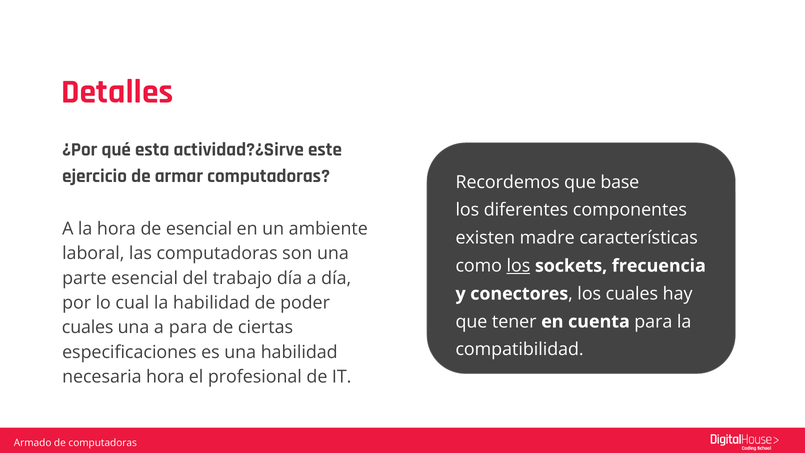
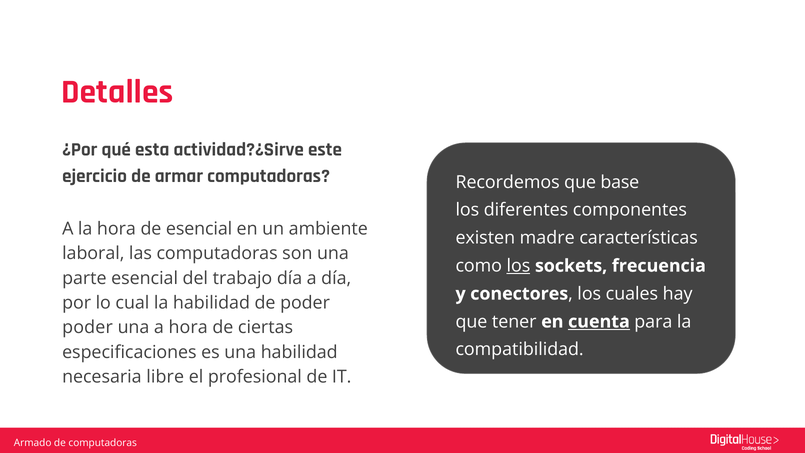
cuenta underline: none -> present
cuales at (88, 327): cuales -> poder
a para: para -> hora
necesaria hora: hora -> libre
